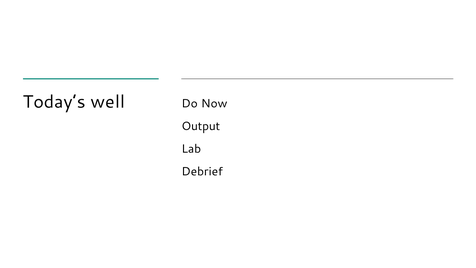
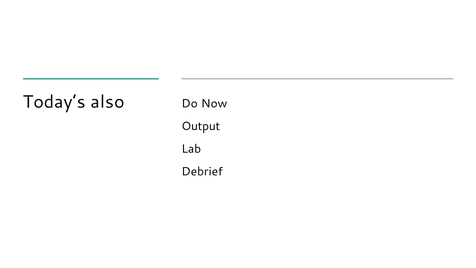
well: well -> also
